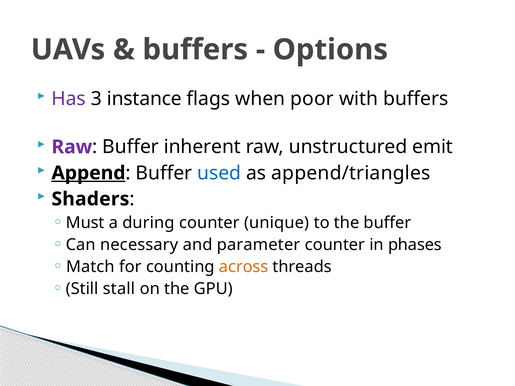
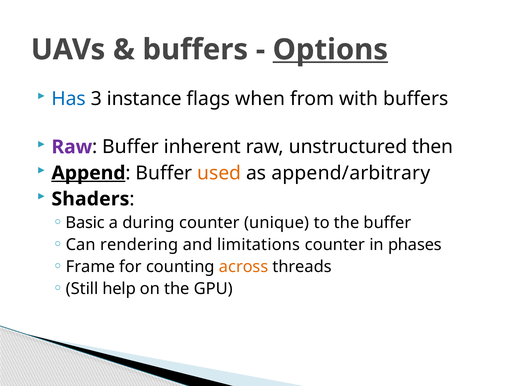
Options underline: none -> present
Has colour: purple -> blue
poor: poor -> from
emit: emit -> then
used colour: blue -> orange
append/triangles: append/triangles -> append/arbitrary
Must: Must -> Basic
necessary: necessary -> rendering
parameter: parameter -> limitations
Match: Match -> Frame
stall: stall -> help
